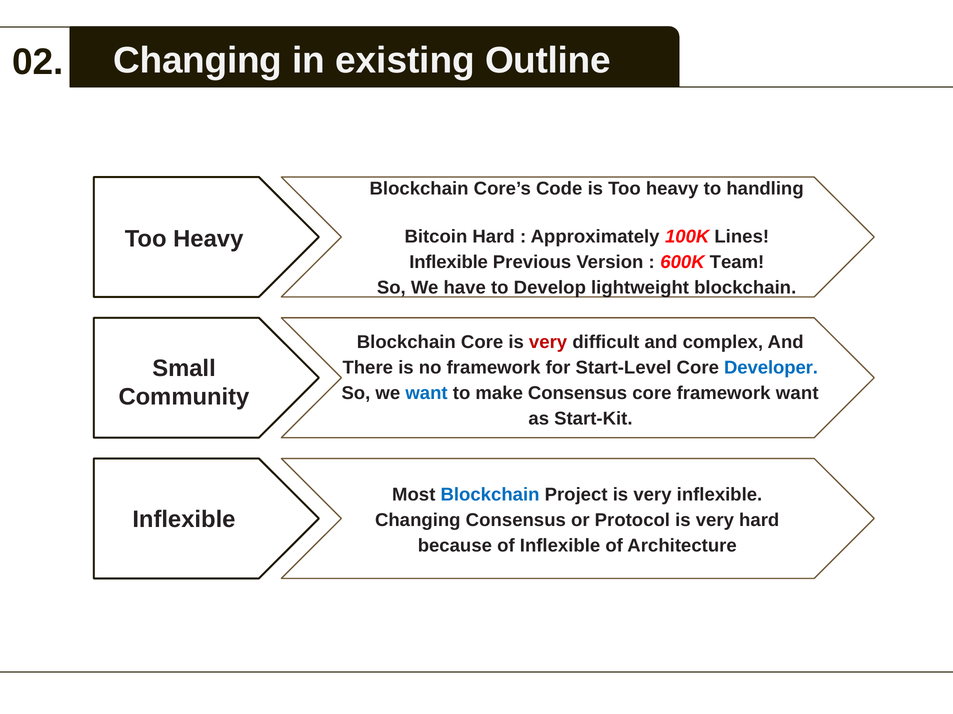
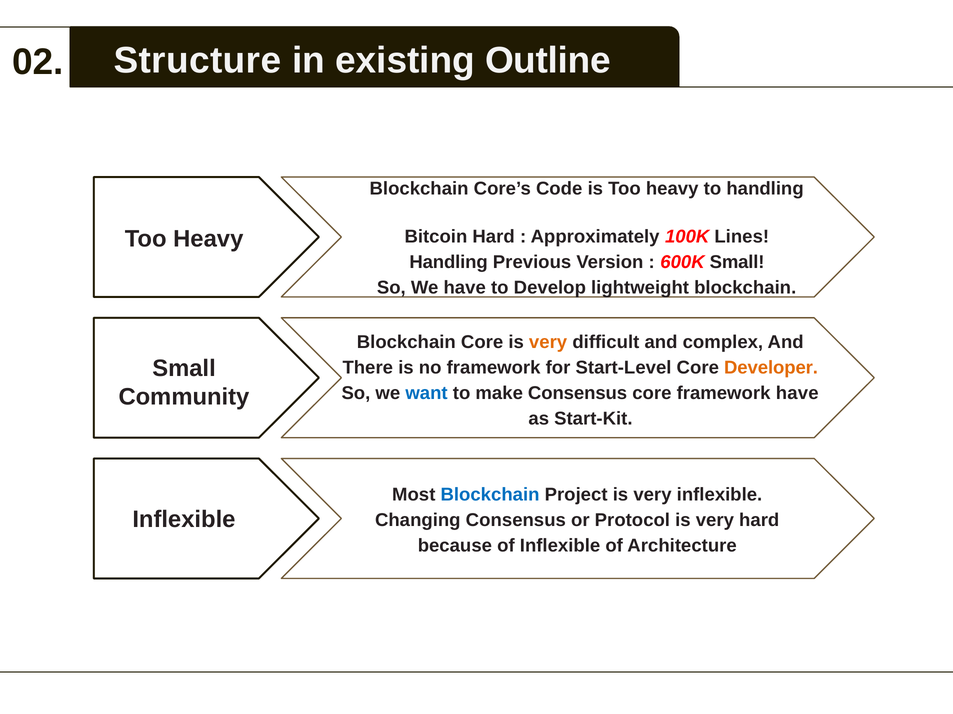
Changing at (198, 61): Changing -> Structure
Inflexible at (449, 262): Inflexible -> Handling
600K Team: Team -> Small
very at (548, 343) colour: red -> orange
Developer colour: blue -> orange
framework want: want -> have
